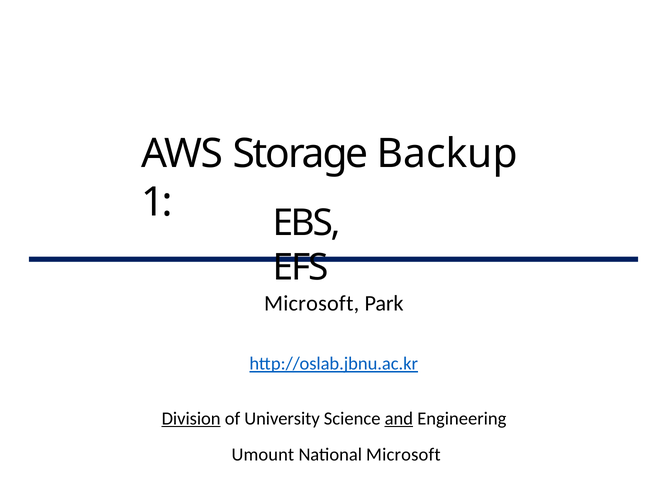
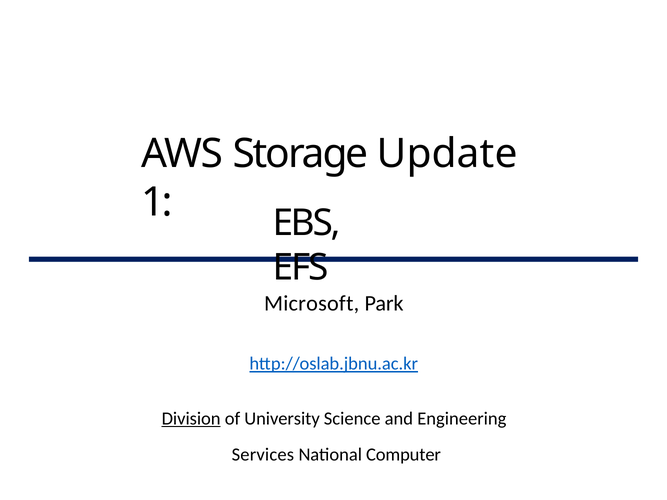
Backup: Backup -> Update
and underline: present -> none
Umount: Umount -> Services
National Microsoft: Microsoft -> Computer
